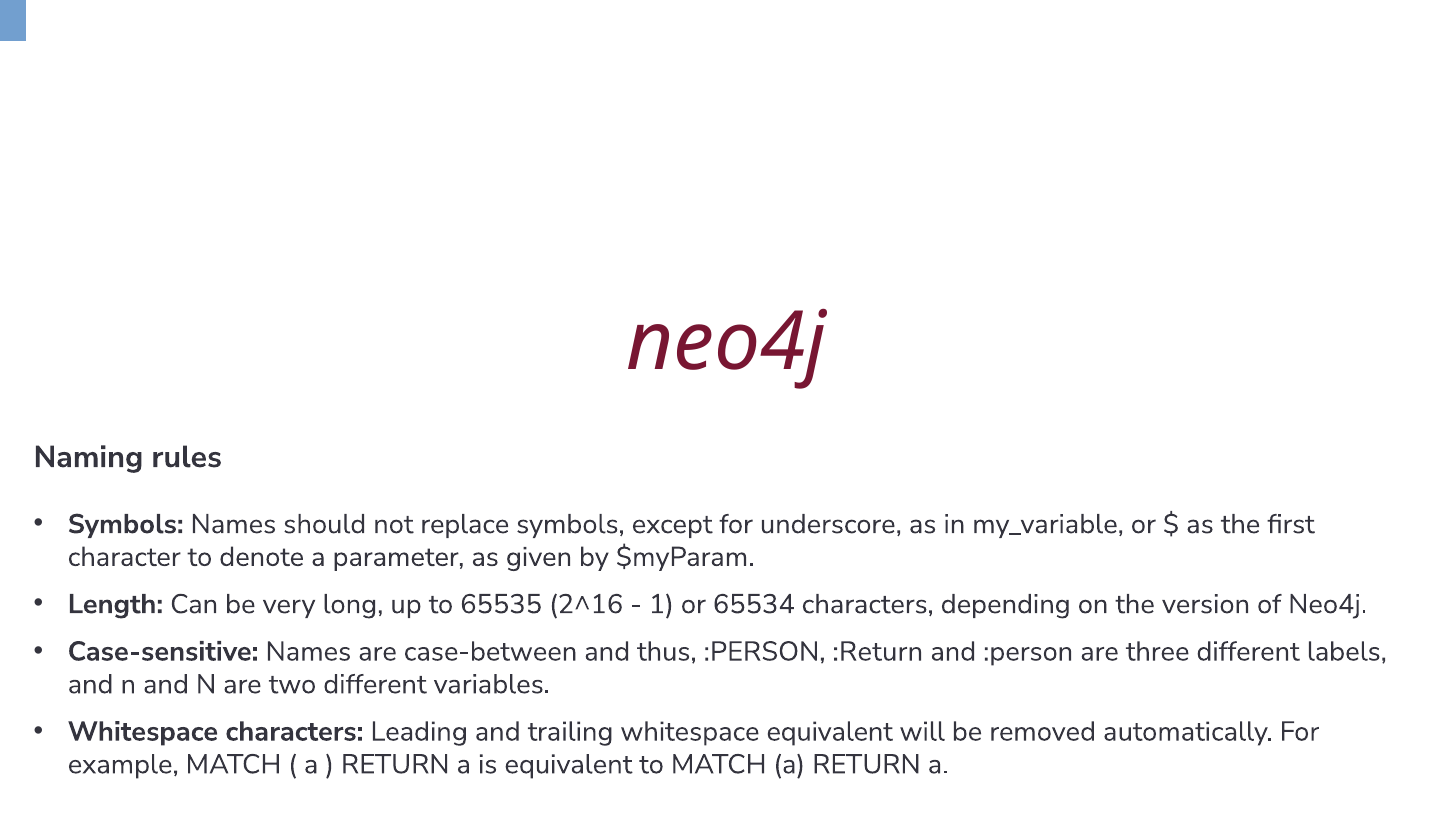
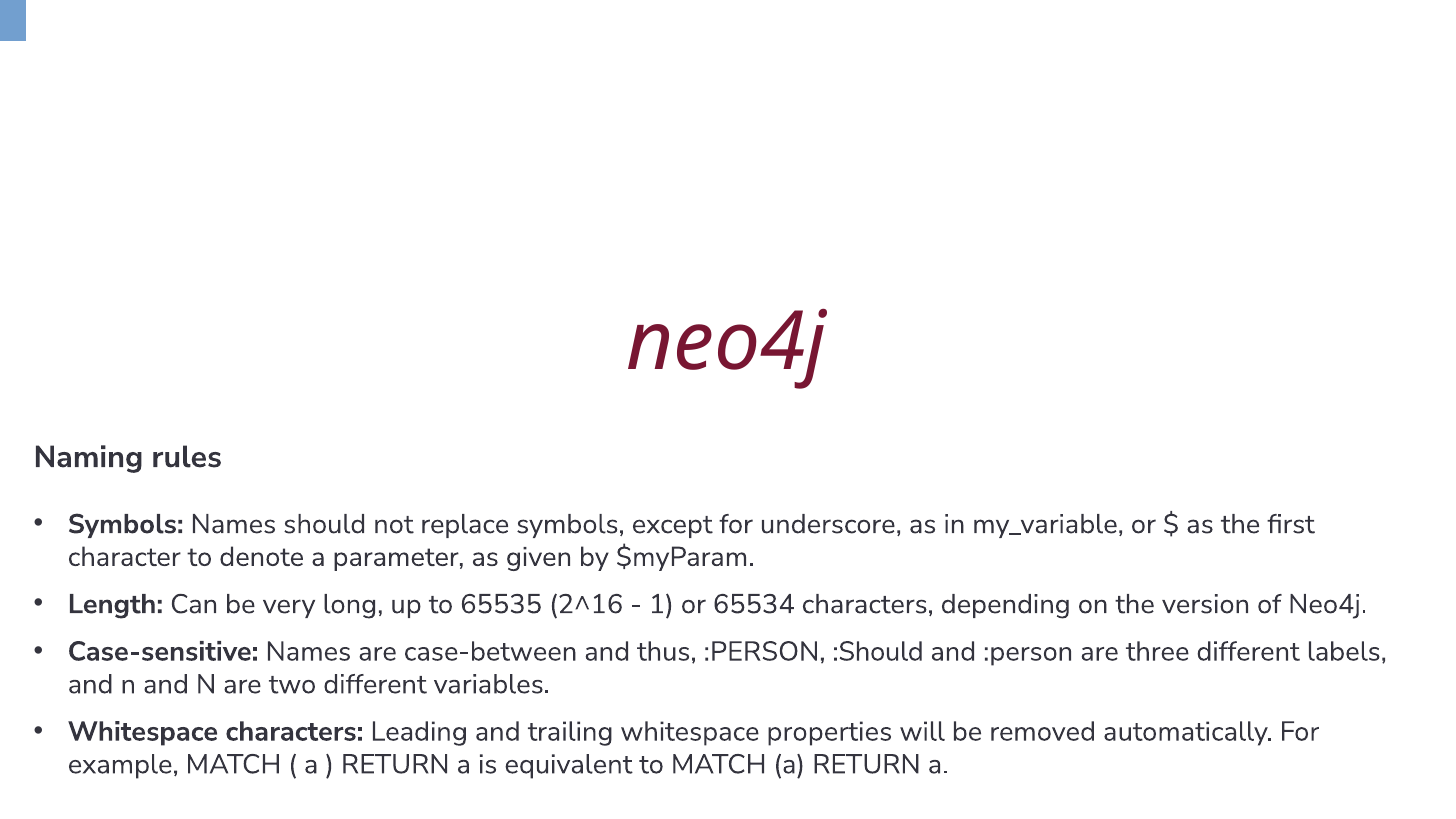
:Return: :Return -> :Should
whitespace equivalent: equivalent -> properties
